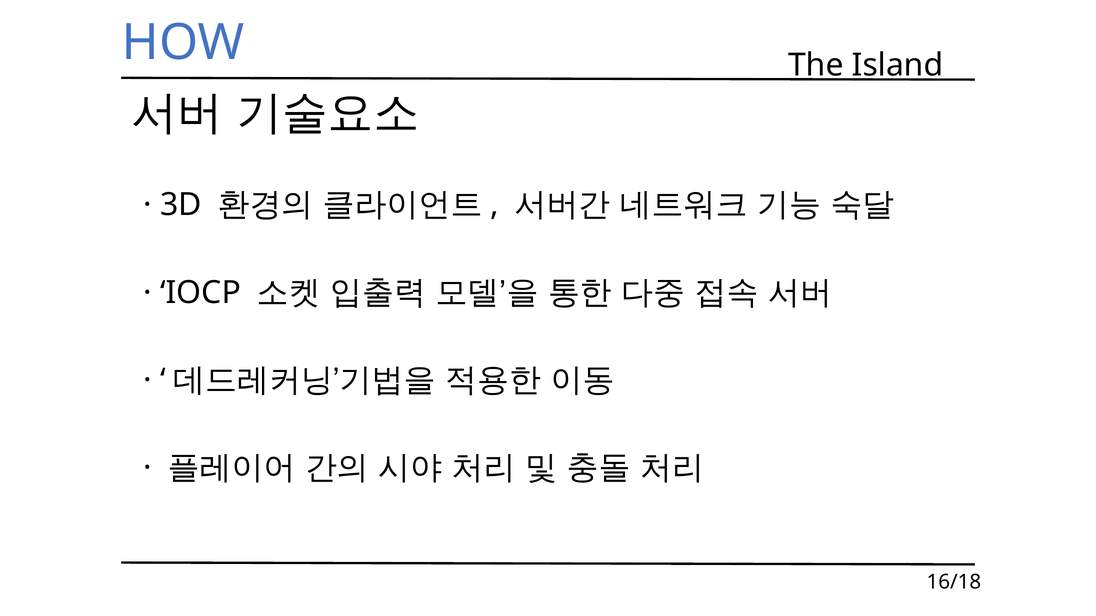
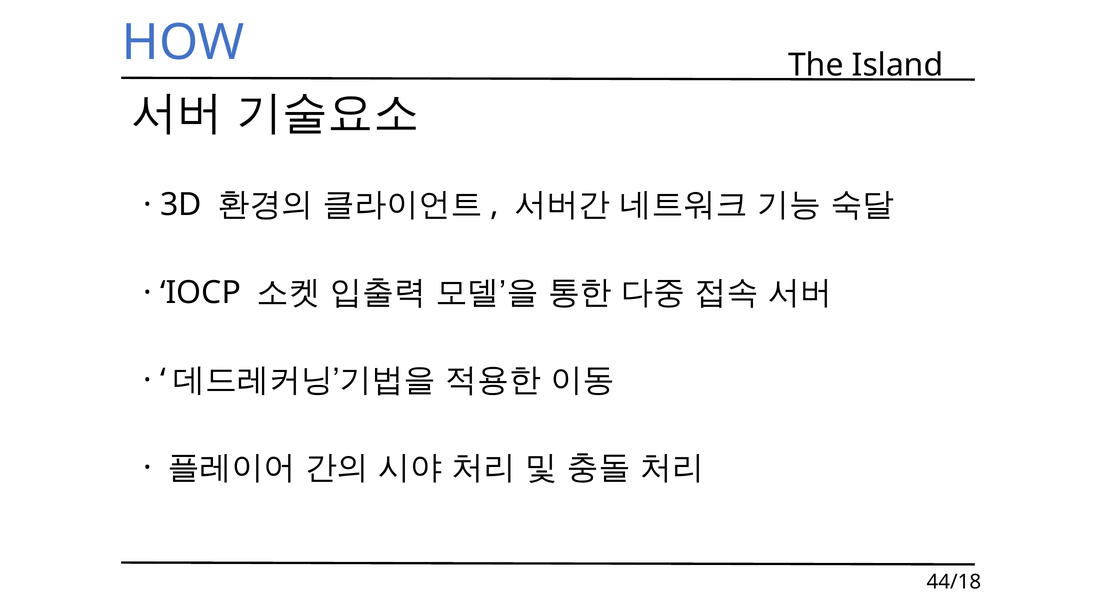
16/18: 16/18 -> 44/18
